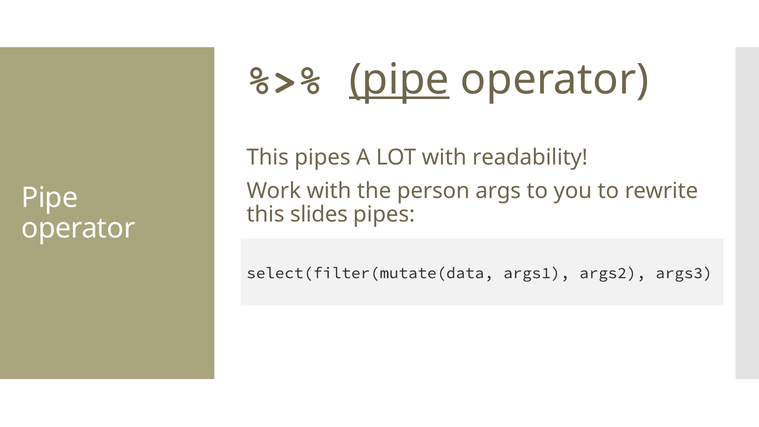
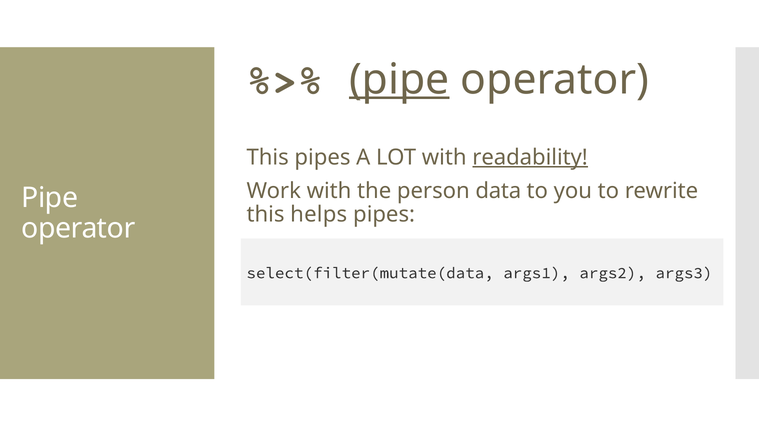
readability underline: none -> present
args: args -> data
slides: slides -> helps
